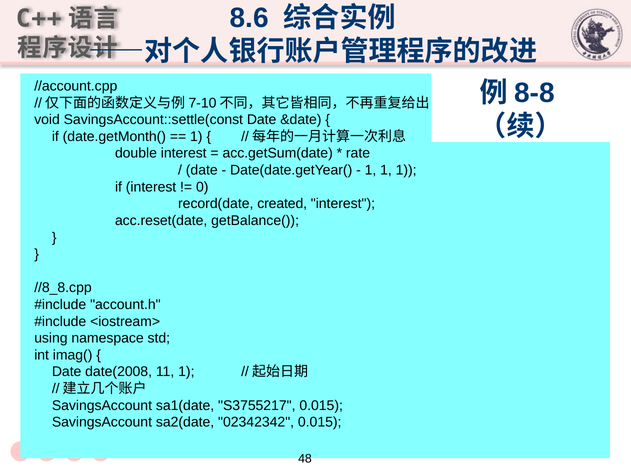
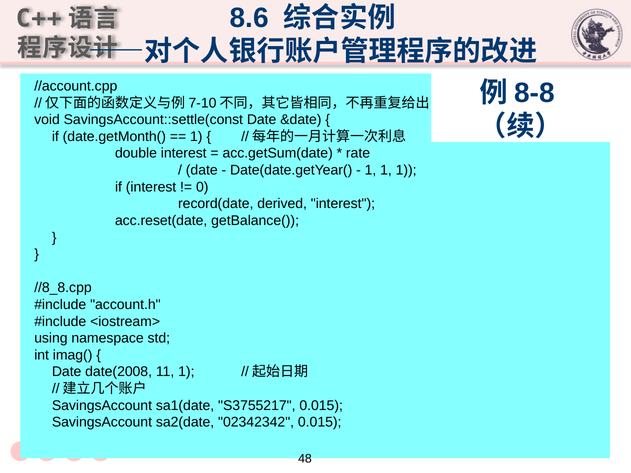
created: created -> derived
